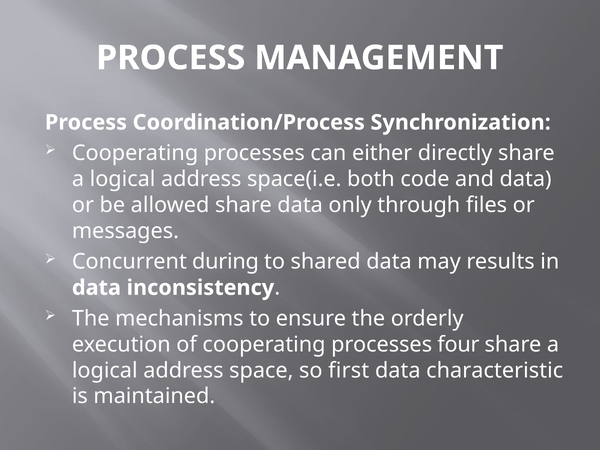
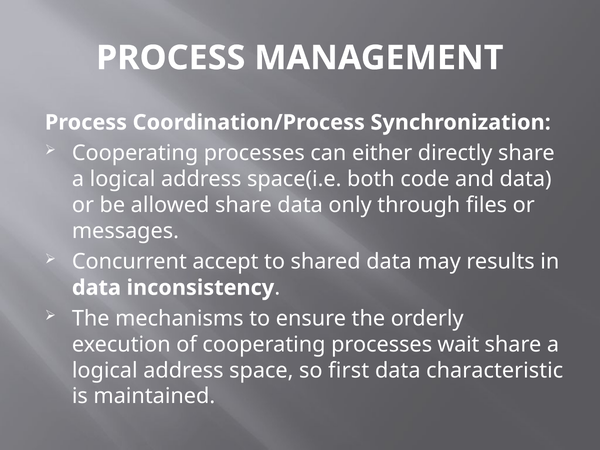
during: during -> accept
four: four -> wait
